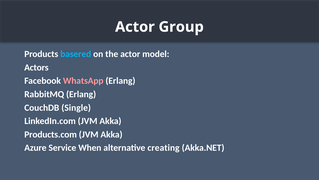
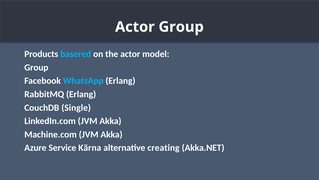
Actors at (36, 67): Actors -> Group
WhatsApp colour: pink -> light blue
Products.com: Products.com -> Machine.com
When: When -> Kärna
